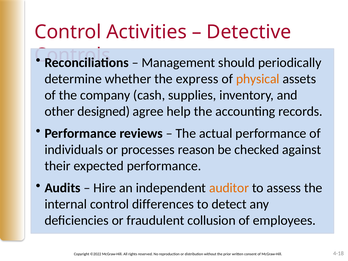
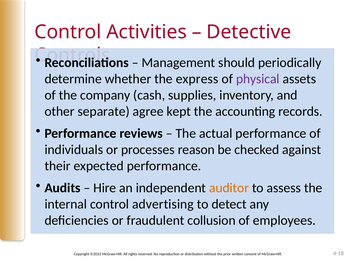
physical colour: orange -> purple
designed: designed -> separate
help: help -> kept
differences: differences -> advertising
